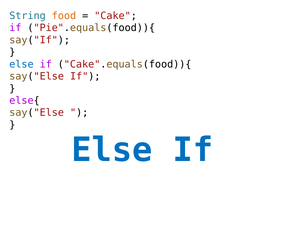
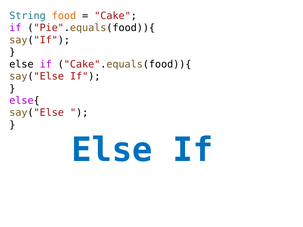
else at (21, 64) colour: blue -> black
